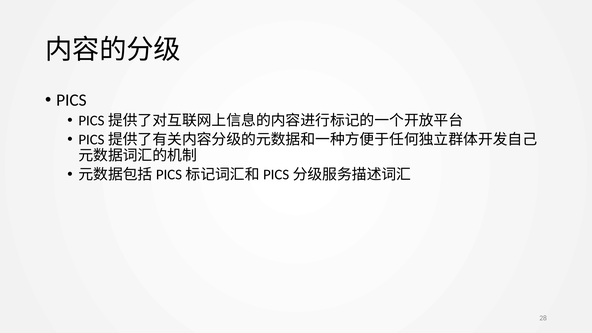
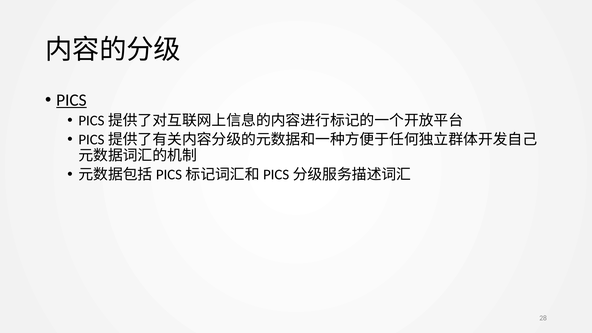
PICS underline: none -> present
